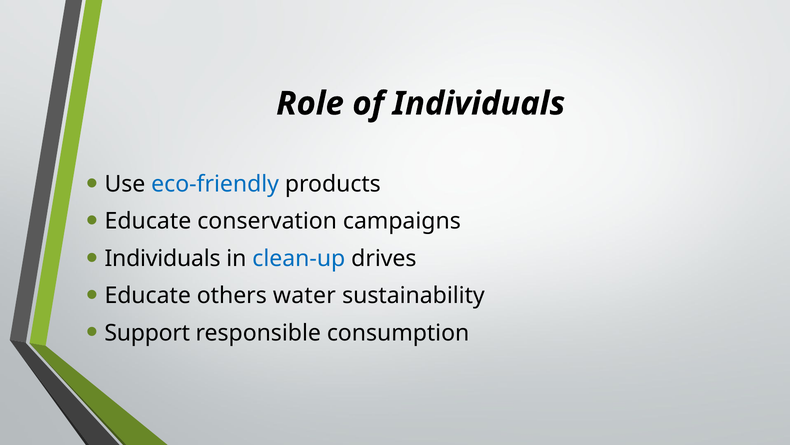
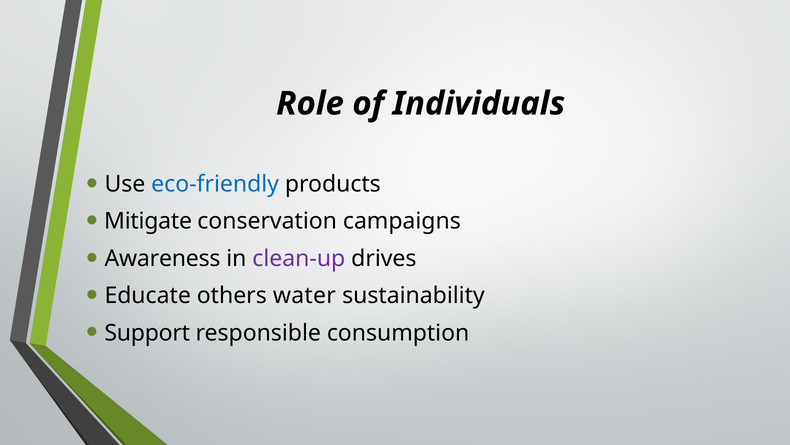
Educate at (148, 221): Educate -> Mitigate
Individuals at (163, 258): Individuals -> Awareness
clean-up colour: blue -> purple
